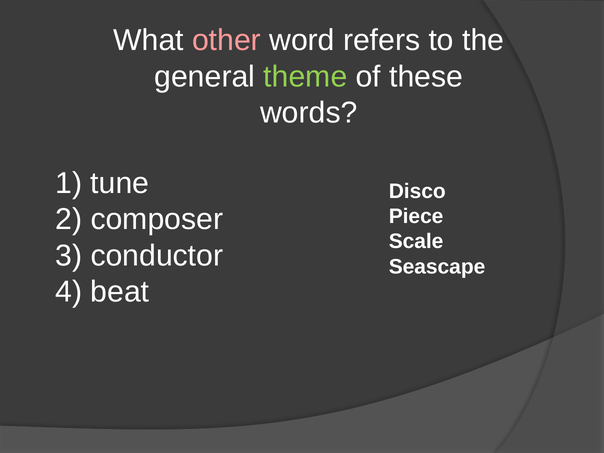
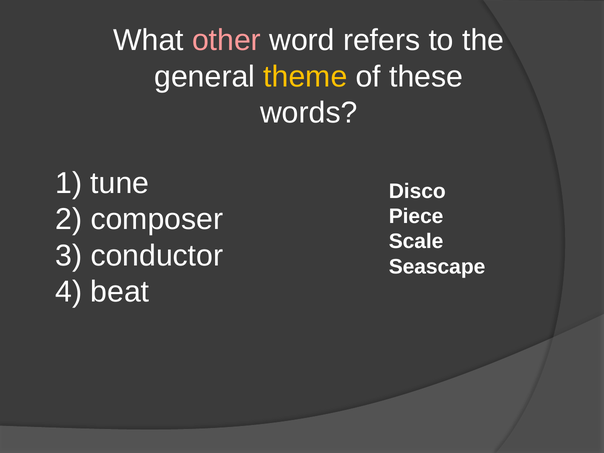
theme colour: light green -> yellow
